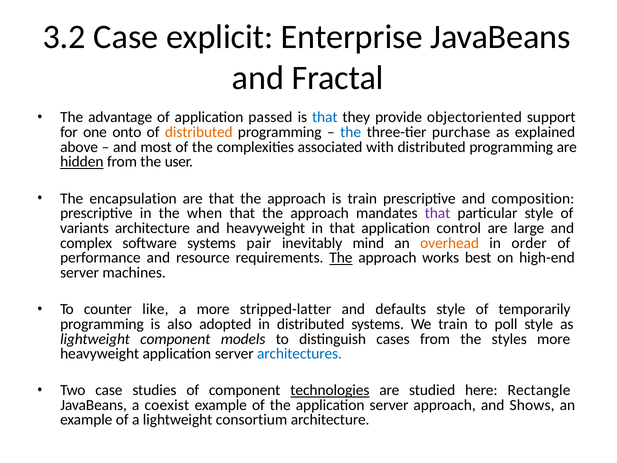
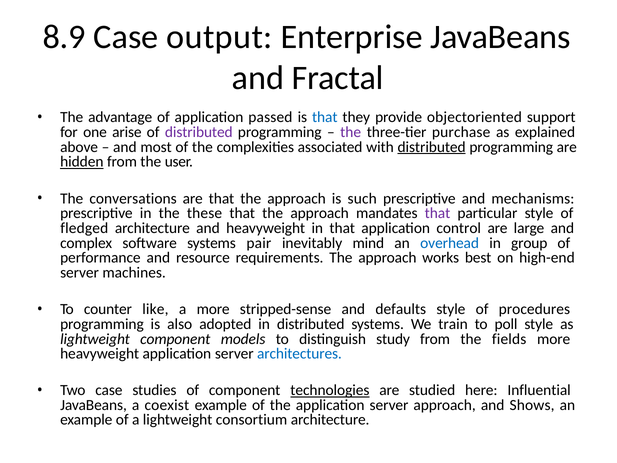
3.2: 3.2 -> 8.9
explicit: explicit -> output
onto: onto -> arise
distributed at (199, 132) colour: orange -> purple
the at (351, 132) colour: blue -> purple
distributed at (432, 147) underline: none -> present
encapsulation: encapsulation -> conversations
is train: train -> such
composition: composition -> mechanisms
when: when -> these
variants: variants -> fledged
overhead colour: orange -> blue
order: order -> group
The at (341, 258) underline: present -> none
stripped-latter: stripped-latter -> stripped-sense
temporarily: temporarily -> procedures
cases: cases -> study
styles: styles -> fields
Rectangle: Rectangle -> Influential
